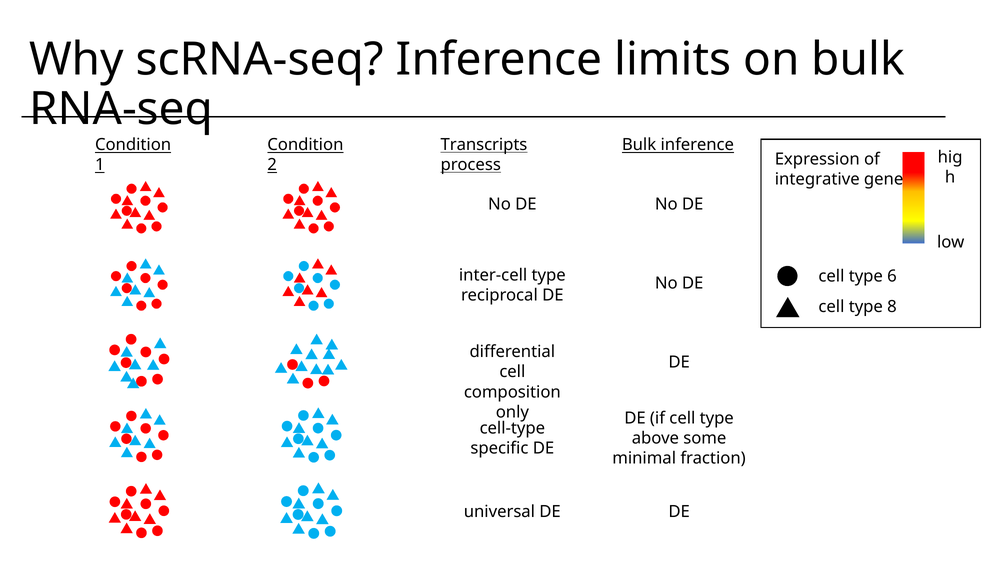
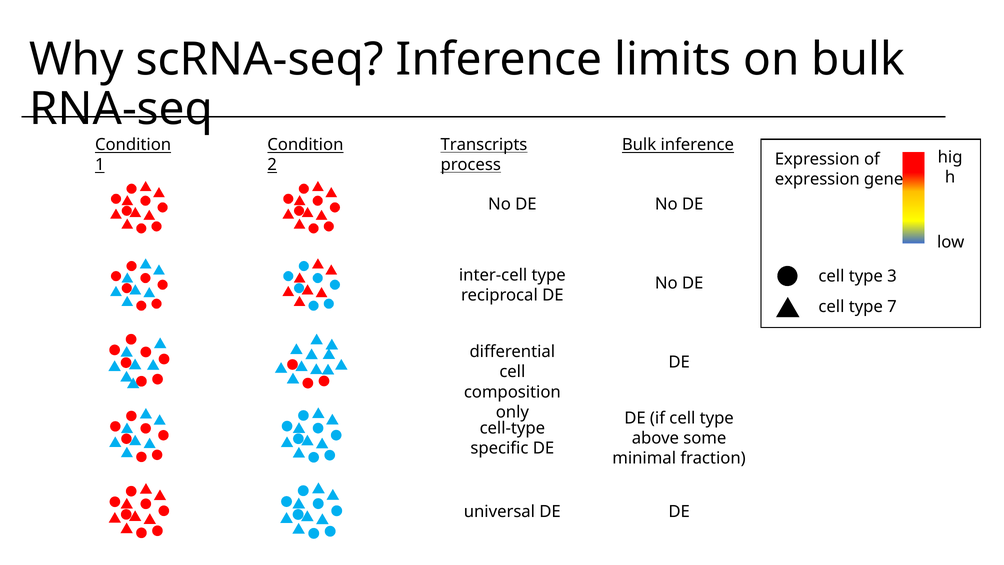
integrative at (817, 179): integrative -> expression
6: 6 -> 3
8: 8 -> 7
